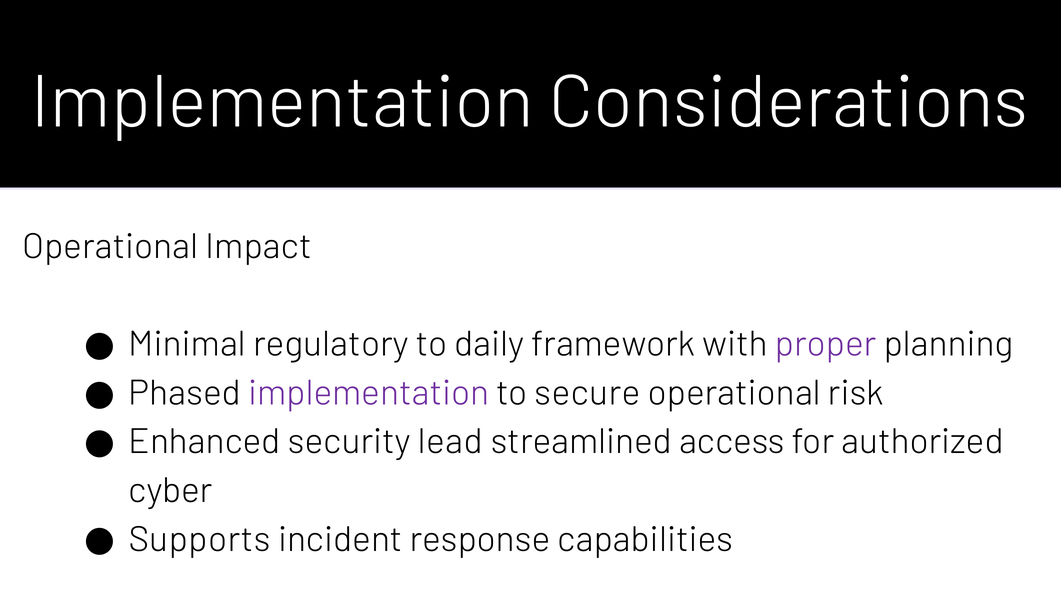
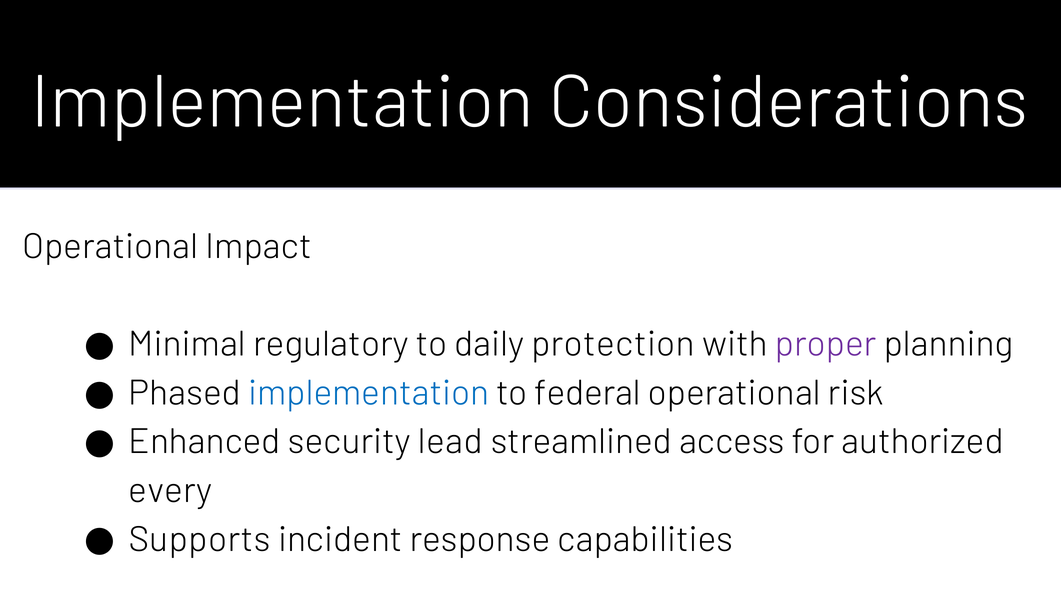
framework: framework -> protection
implementation at (369, 393) colour: purple -> blue
secure: secure -> federal
cyber: cyber -> every
